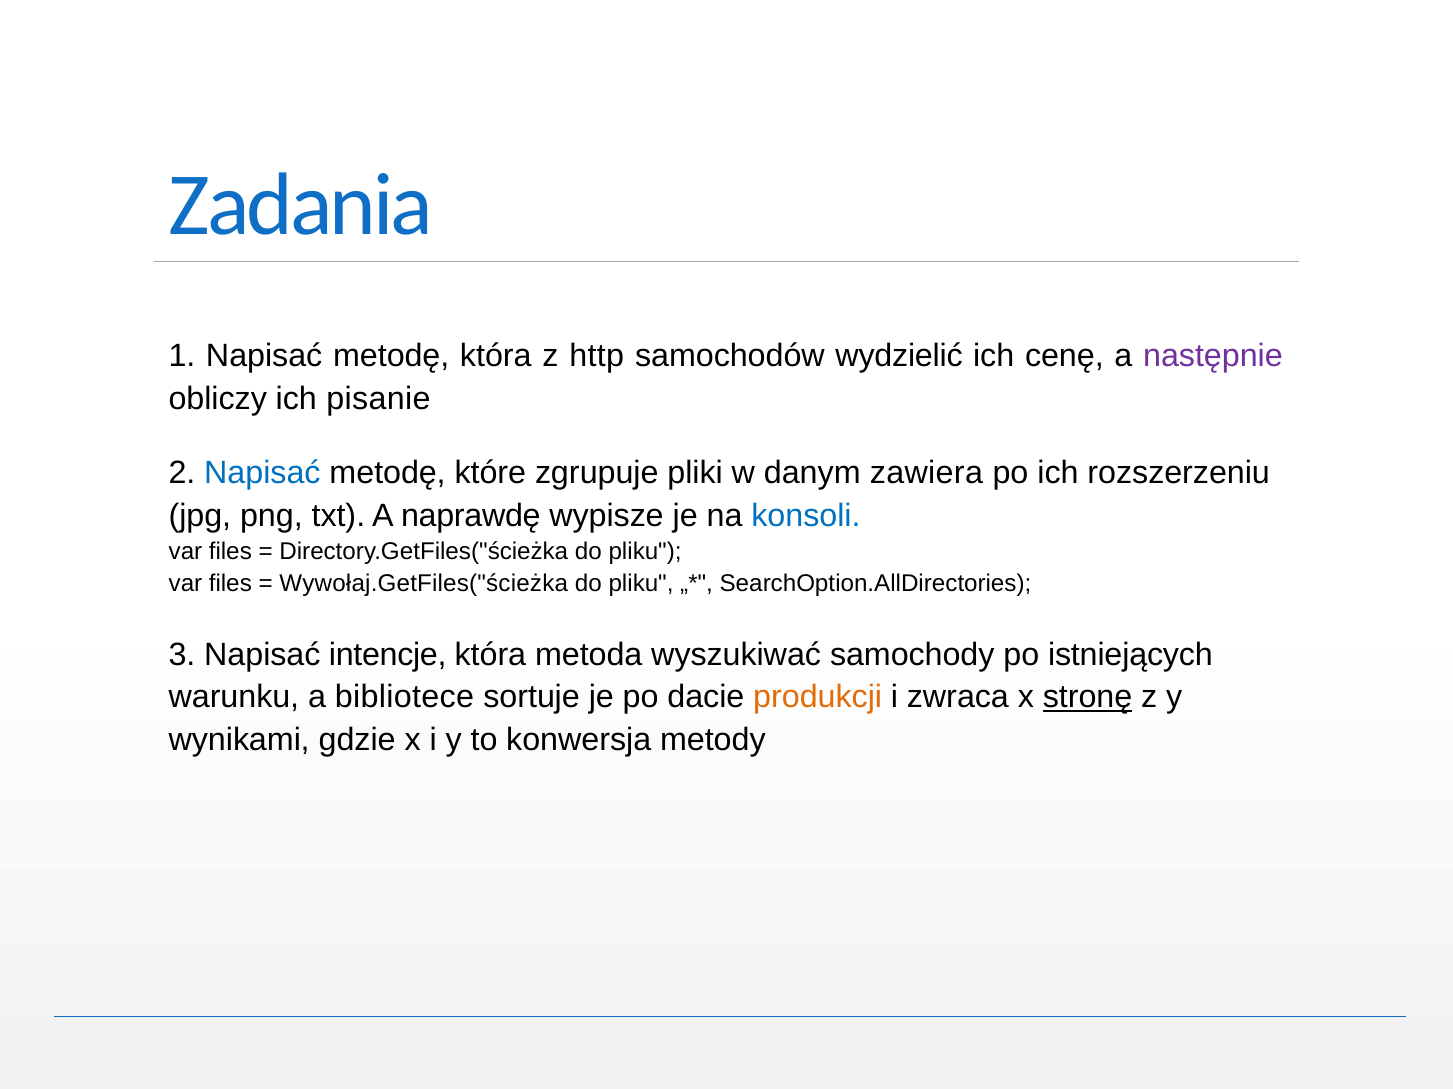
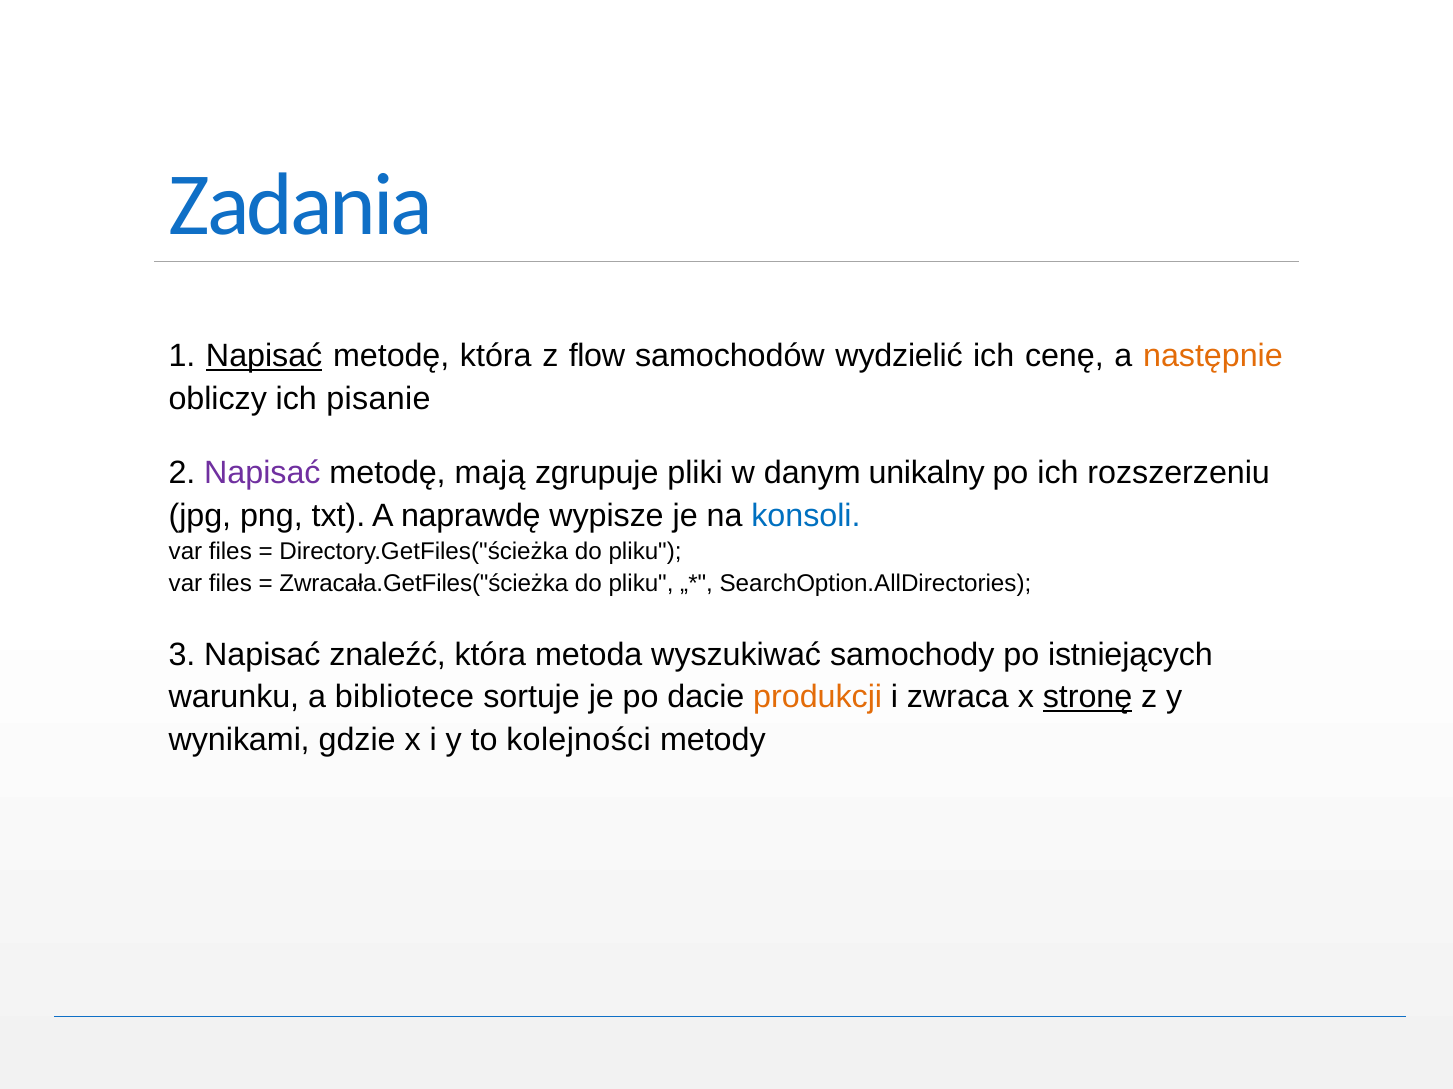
Napisać at (264, 356) underline: none -> present
http: http -> flow
następnie colour: purple -> orange
Napisać at (262, 474) colour: blue -> purple
które: które -> mają
zawiera: zawiera -> unikalny
Wywołaj.GetFiles("ścieżka: Wywołaj.GetFiles("ścieżka -> Zwracała.GetFiles("ścieżka
intencje: intencje -> znaleźć
konwersja: konwersja -> kolejności
